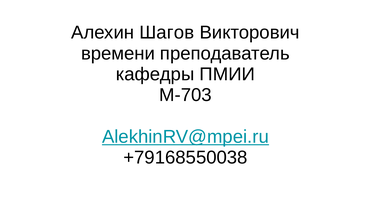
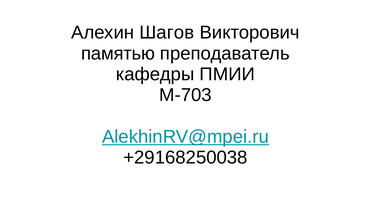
времени: времени -> памятью
+79168550038: +79168550038 -> +29168250038
